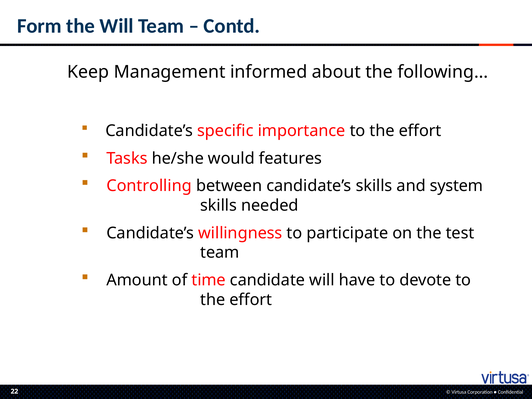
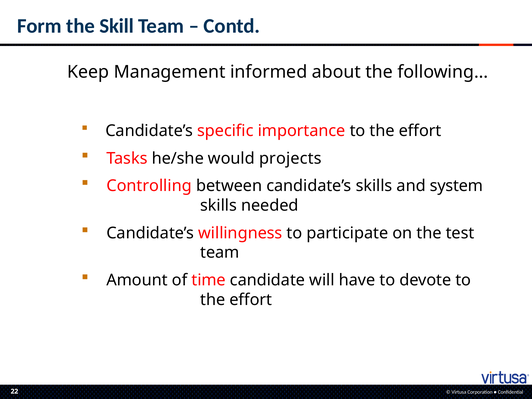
the Will: Will -> Skill
features: features -> projects
